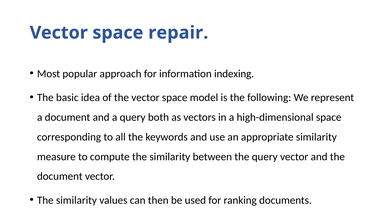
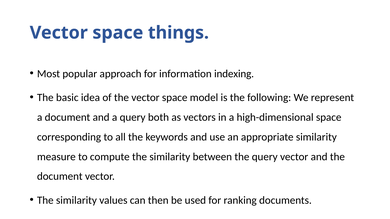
repair: repair -> things
